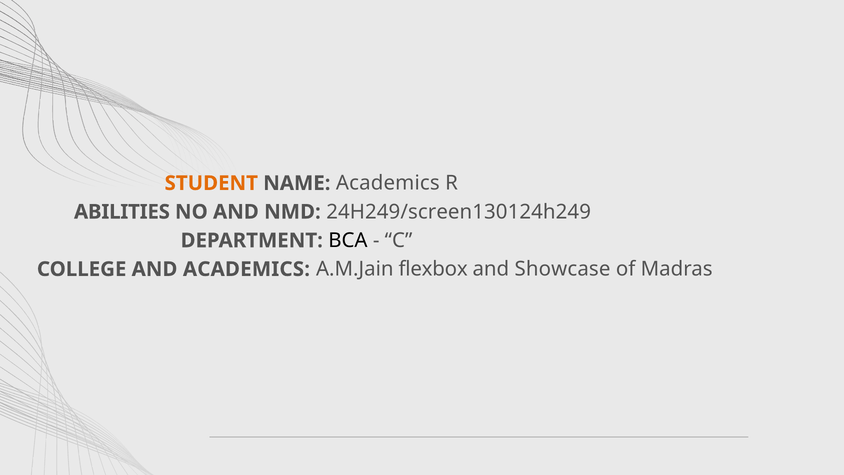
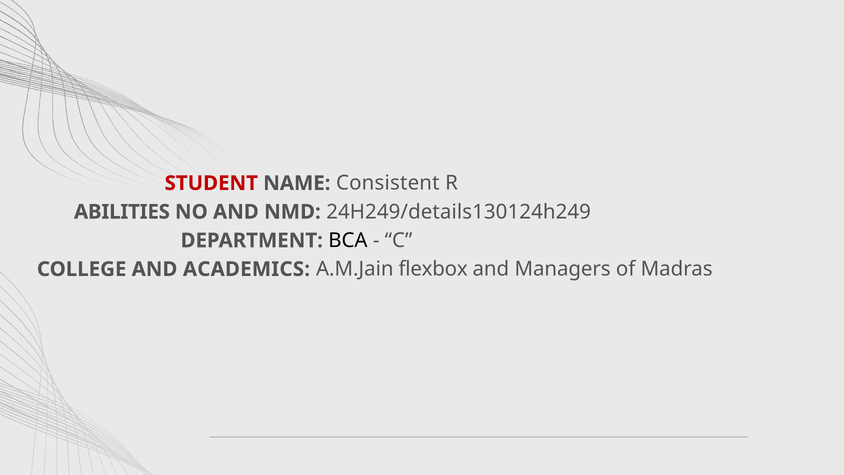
STUDENT colour: orange -> red
NAME Academics: Academics -> Consistent
24H249/screen130124h249: 24H249/screen130124h249 -> 24H249/details130124h249
Showcase: Showcase -> Managers
